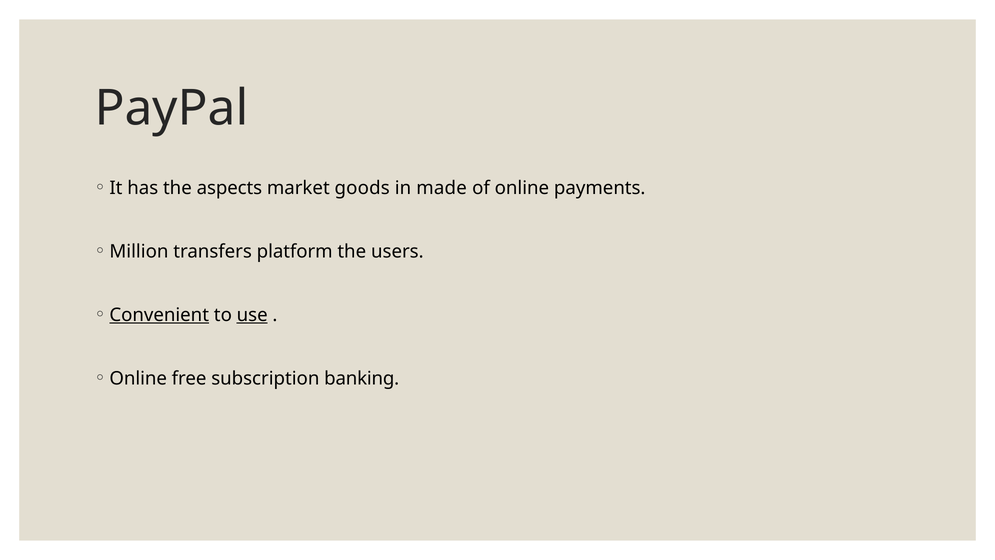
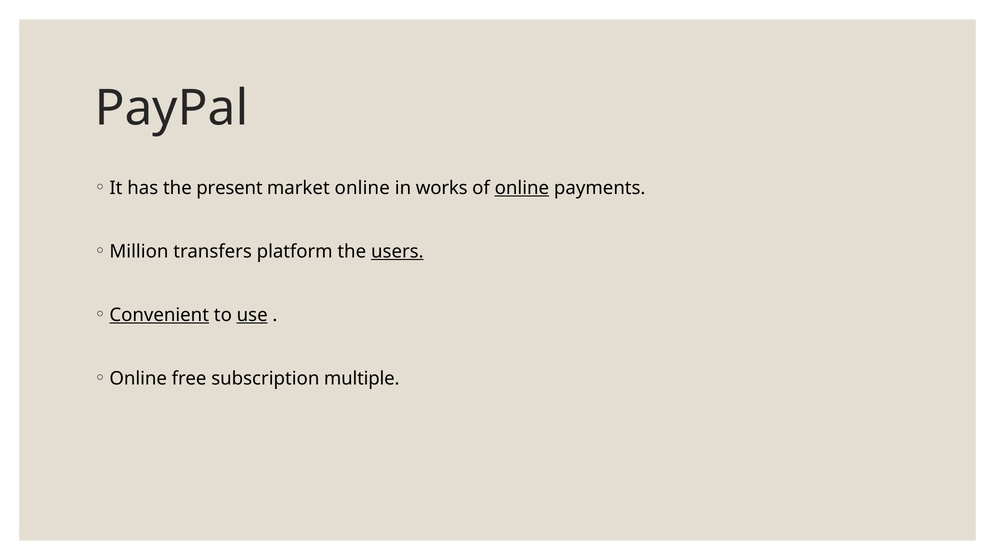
aspects: aspects -> present
market goods: goods -> online
made: made -> works
online at (522, 188) underline: none -> present
users underline: none -> present
banking: banking -> multiple
